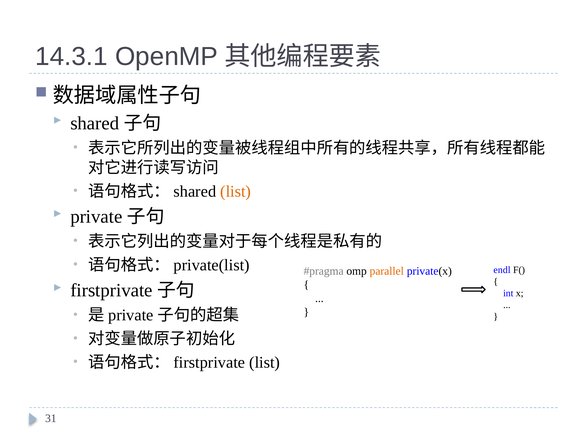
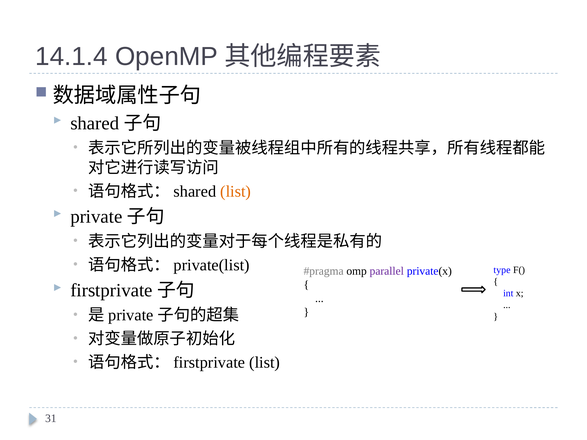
14.3.1: 14.3.1 -> 14.1.4
endl: endl -> type
parallel colour: orange -> purple
